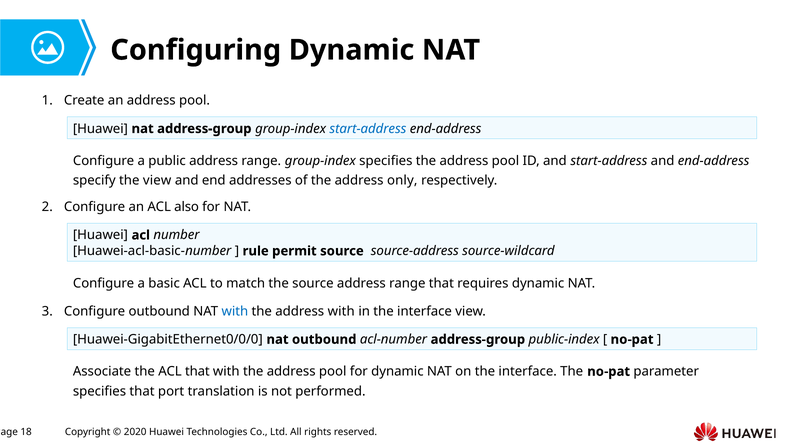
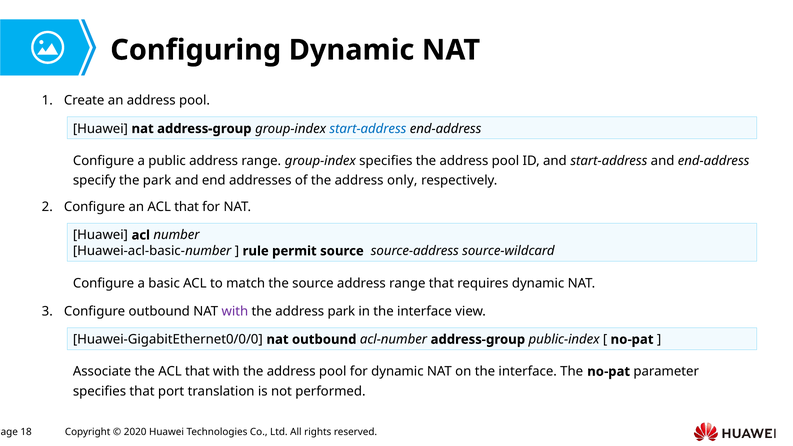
the view: view -> park
an ACL also: also -> that
with at (235, 311) colour: blue -> purple
address with: with -> park
